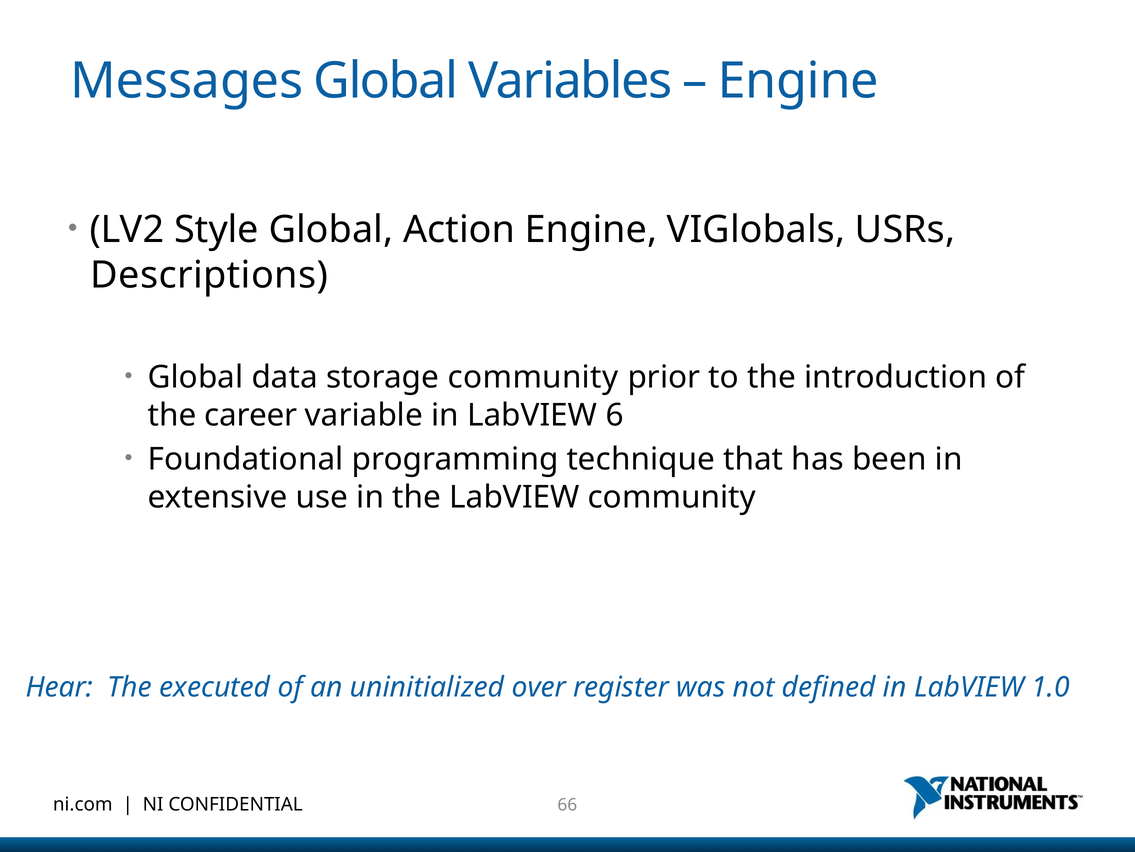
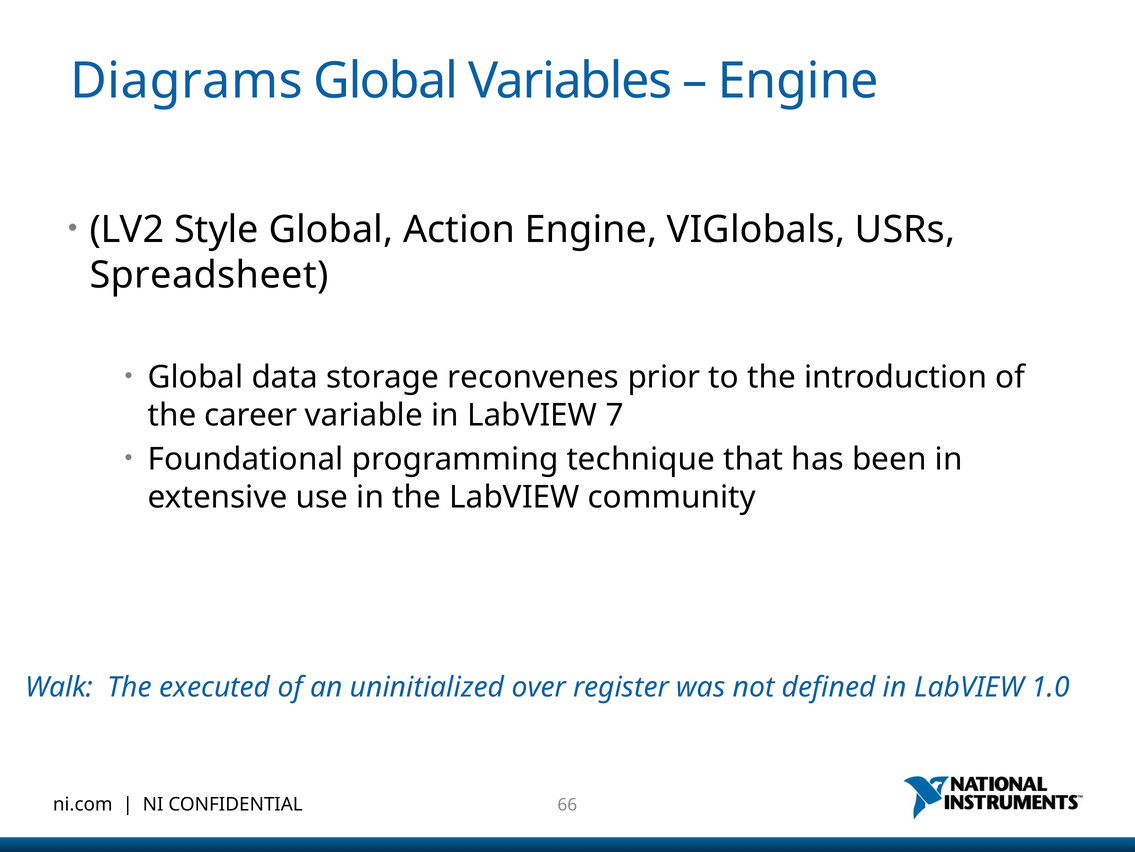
Messages: Messages -> Diagrams
Descriptions: Descriptions -> Spreadsheet
storage community: community -> reconvenes
6: 6 -> 7
Hear: Hear -> Walk
